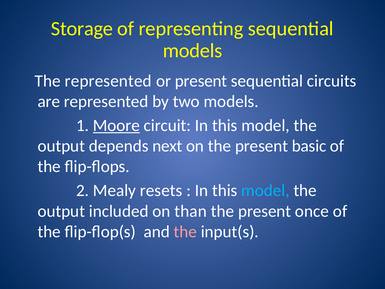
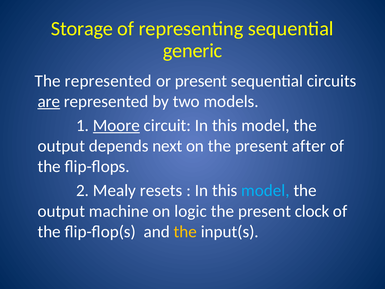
models at (193, 51): models -> generic
are underline: none -> present
basic: basic -> after
included: included -> machine
than: than -> logic
once: once -> clock
the at (185, 232) colour: pink -> yellow
